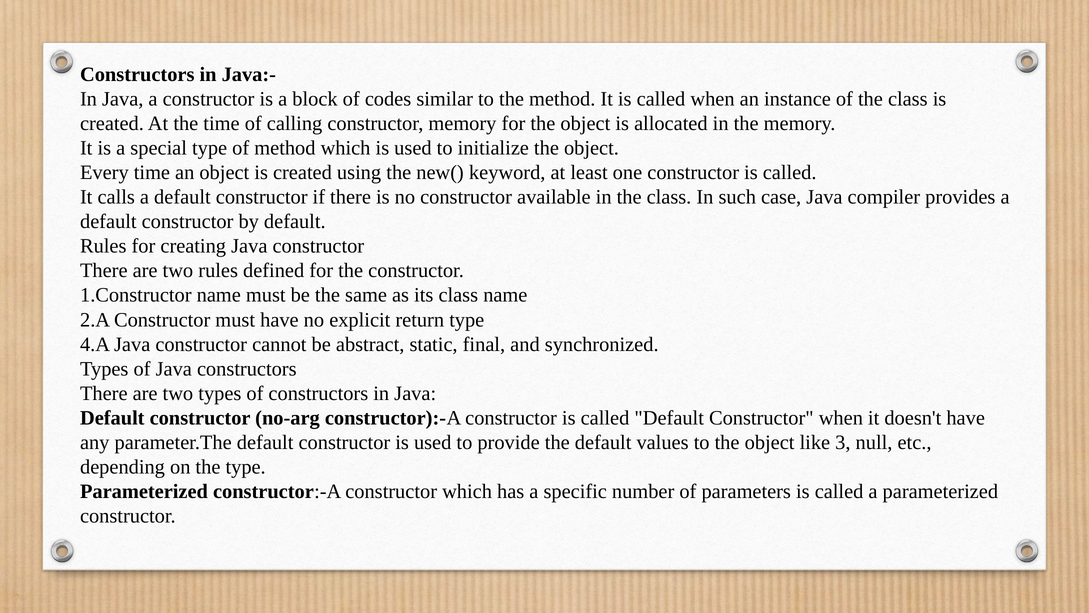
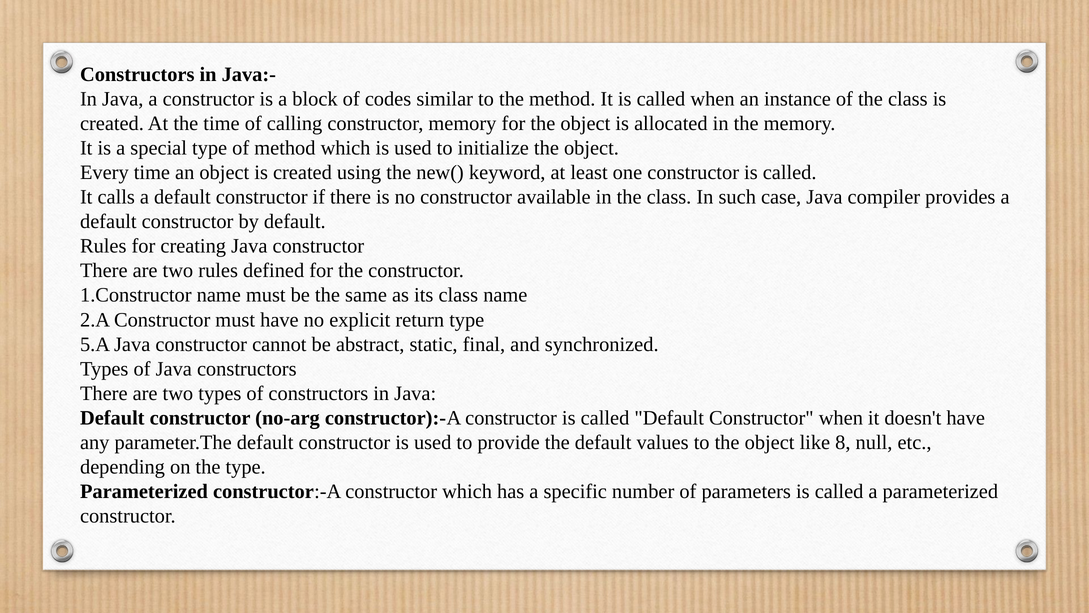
4.A: 4.A -> 5.A
3: 3 -> 8
